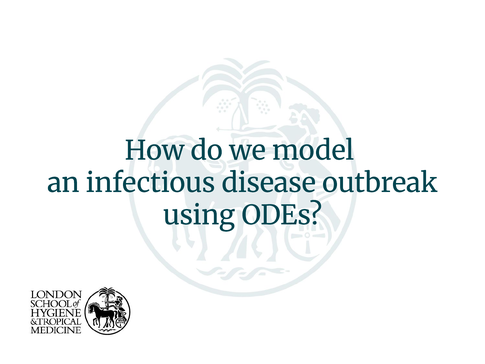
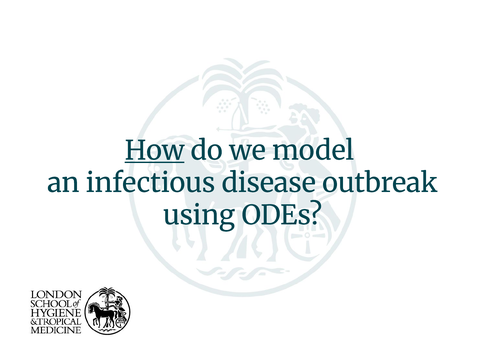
How underline: none -> present
